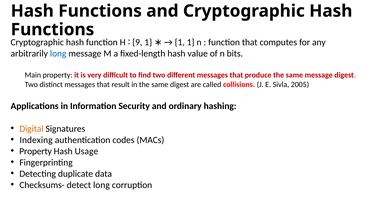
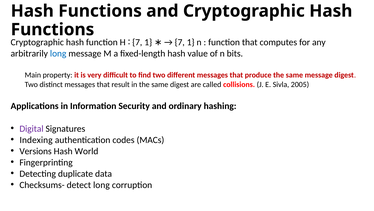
H 9: 9 -> 7
1 at (180, 42): 1 -> 7
Digital colour: orange -> purple
Property at (36, 151): Property -> Versions
Usage: Usage -> World
